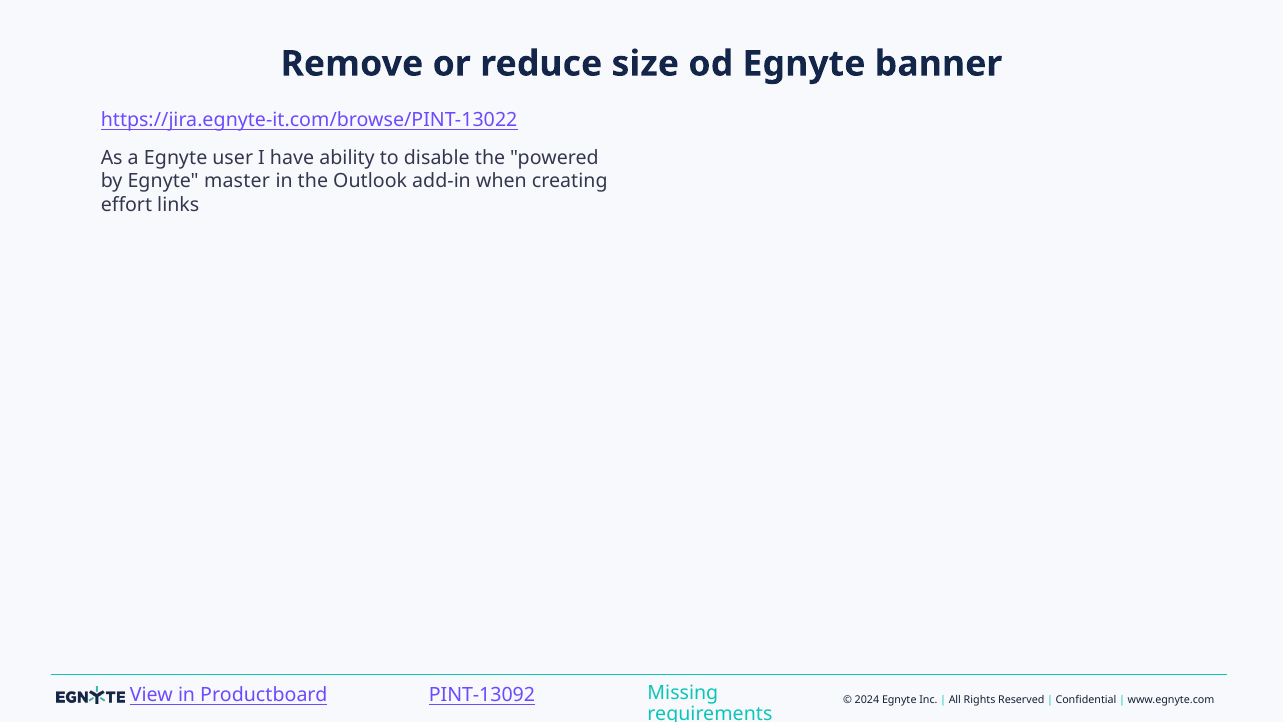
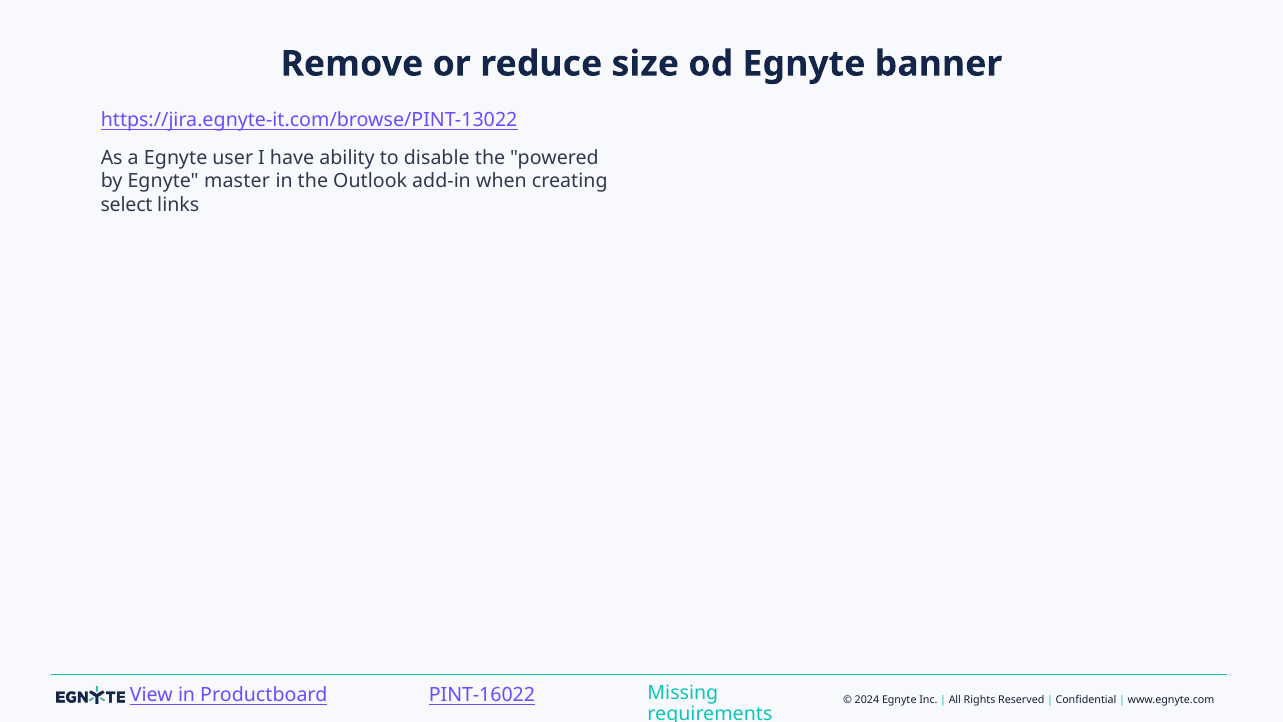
effort: effort -> select
PINT-13092: PINT-13092 -> PINT-16022
